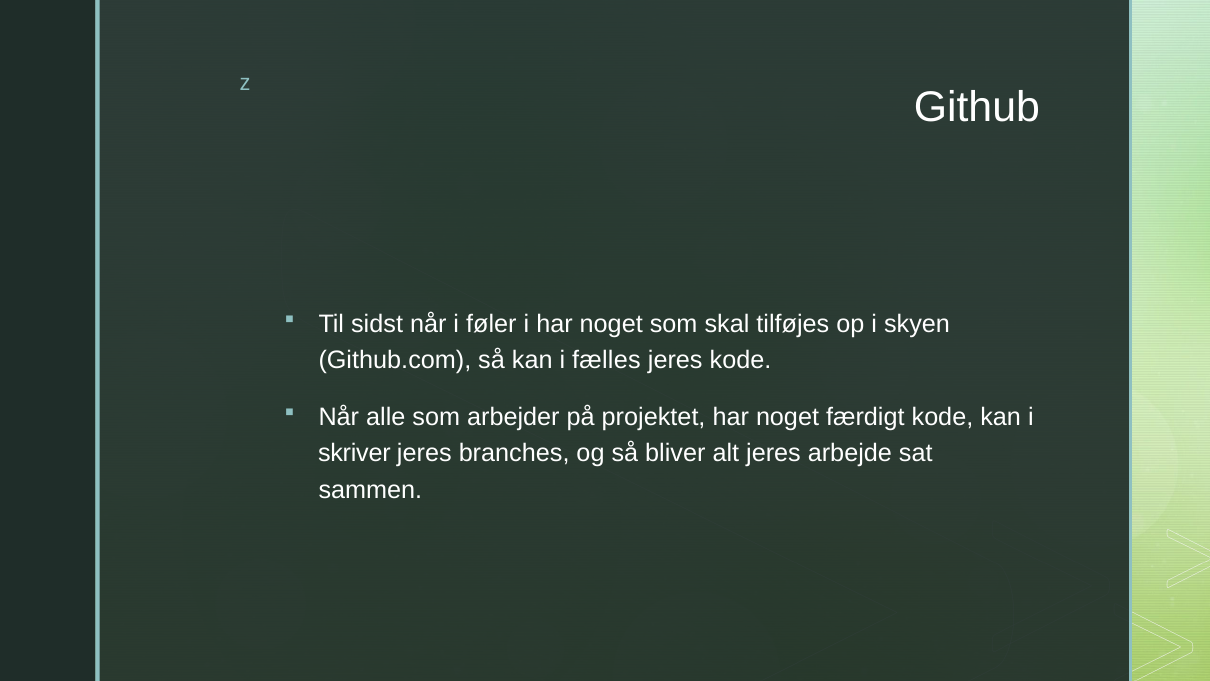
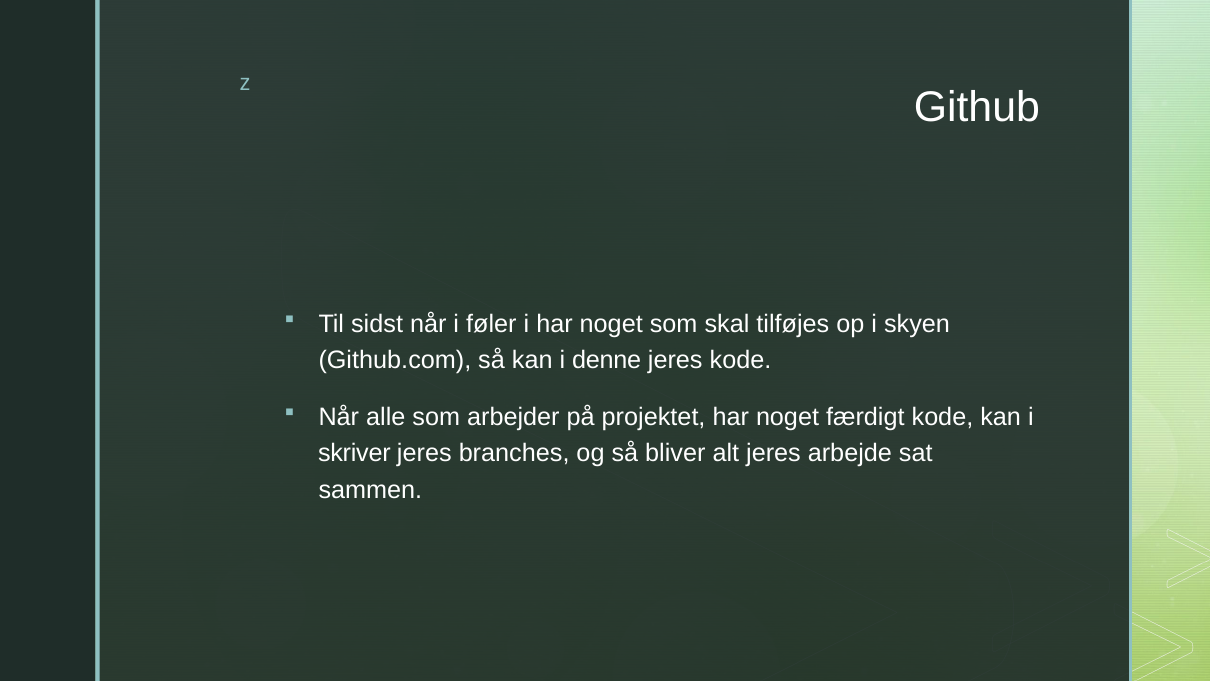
fælles: fælles -> denne
